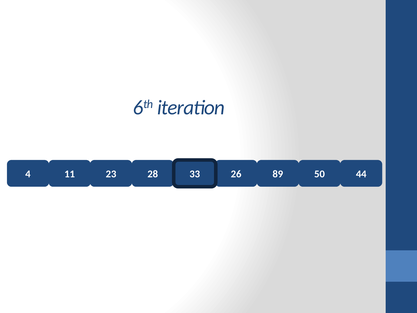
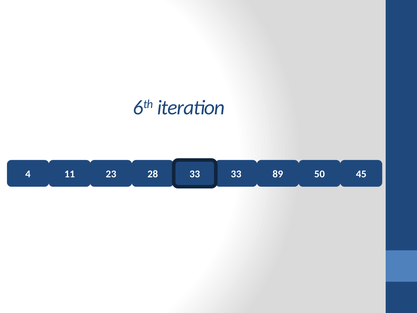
4 26: 26 -> 33
44: 44 -> 45
